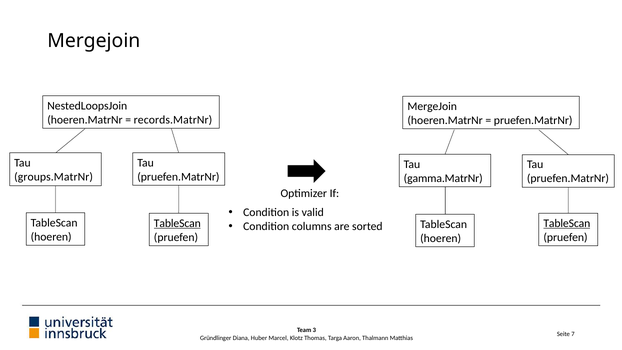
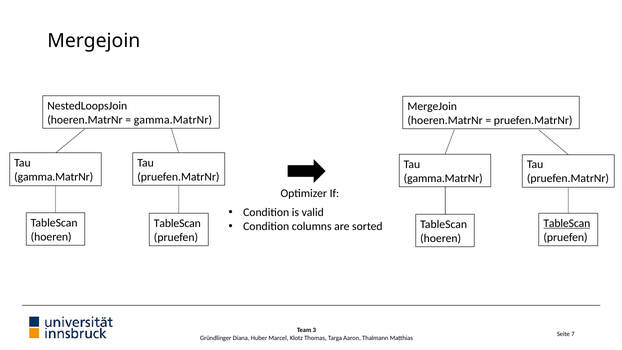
records.MatrNr at (173, 120): records.MatrNr -> gamma.MatrNr
groups.MatrNr at (54, 177): groups.MatrNr -> gamma.MatrNr
TableScan at (177, 223) underline: present -> none
